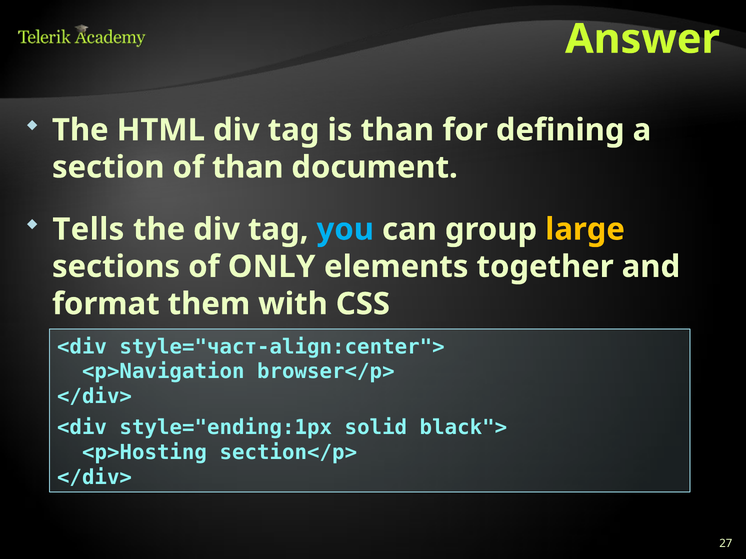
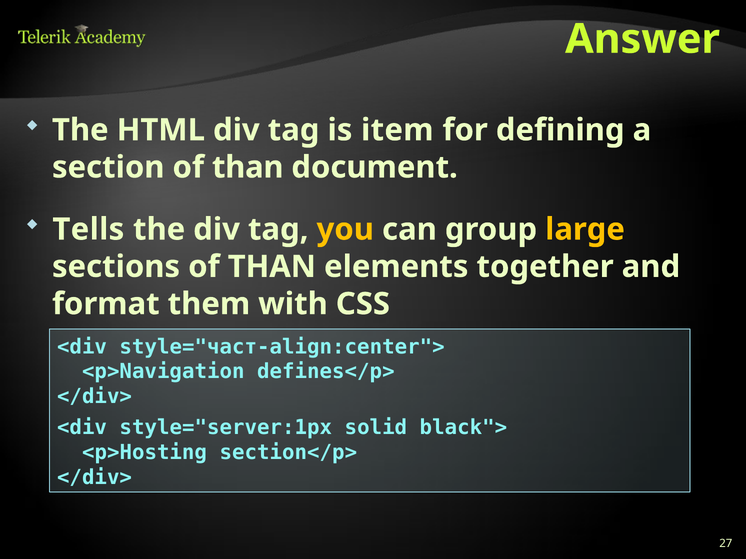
is than: than -> item
you colour: light blue -> yellow
sections of ONLY: ONLY -> THAN
browser</p>: browser</p> -> defines</p>
style="ending:1px: style="ending:1px -> style="server:1px
